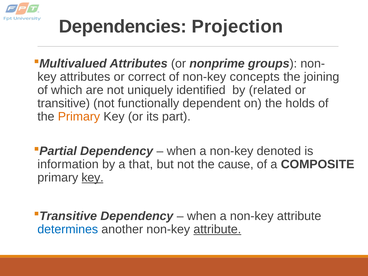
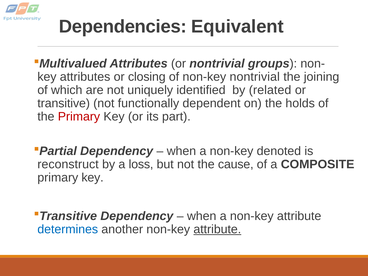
Projection: Projection -> Equivalent
or nonprime: nonprime -> nontrivial
correct: correct -> closing
non-key concepts: concepts -> nontrivial
Primary at (79, 117) colour: orange -> red
information: information -> reconstruct
that: that -> loss
key at (93, 178) underline: present -> none
